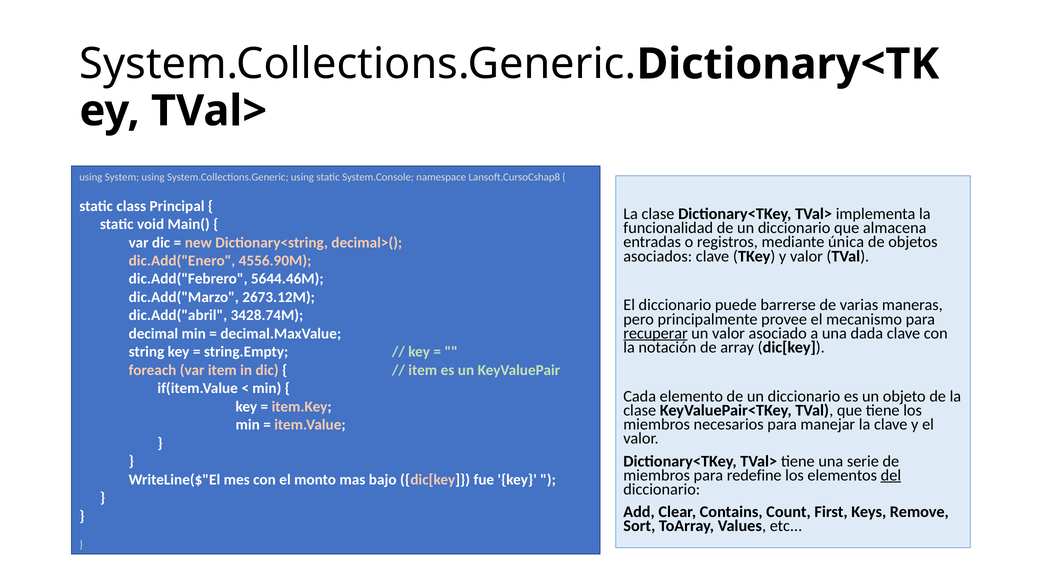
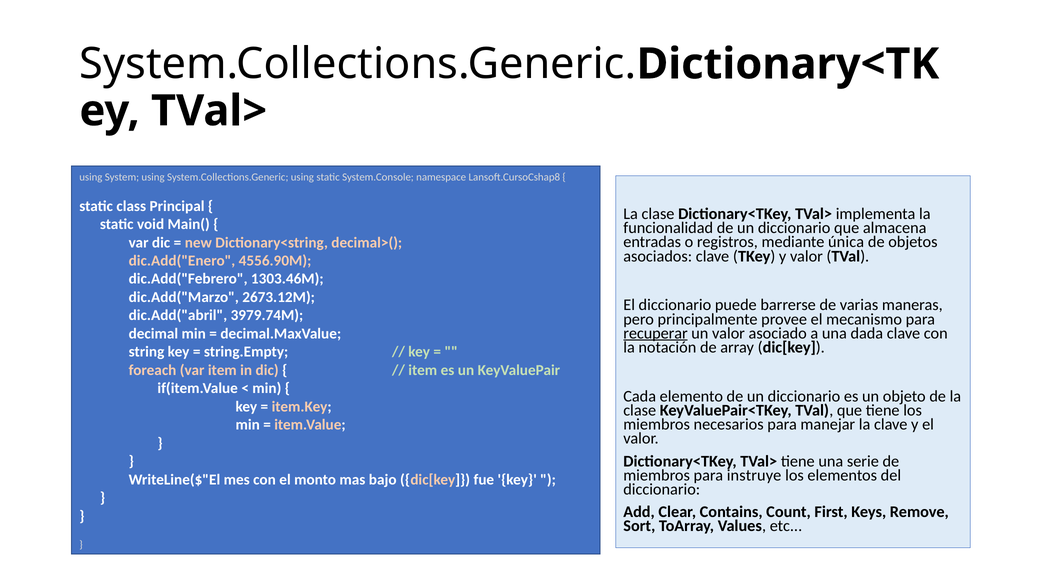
5644.46M: 5644.46M -> 1303.46M
3428.74M: 3428.74M -> 3979.74M
redefine: redefine -> instruye
del underline: present -> none
